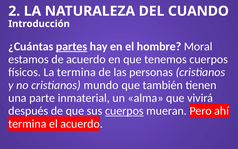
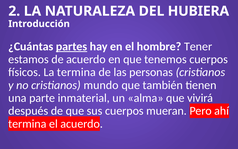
CUANDO: CUANDO -> HUBIERA
Moral: Moral -> Tener
cuerpos at (124, 111) underline: present -> none
